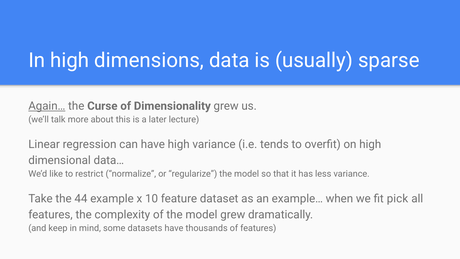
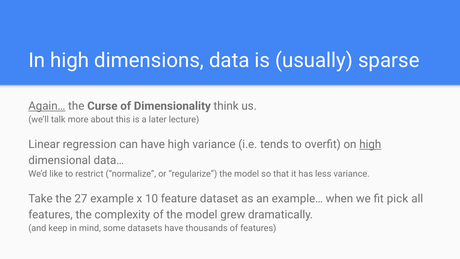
Dimensionality grew: grew -> think
high at (370, 144) underline: none -> present
44: 44 -> 27
